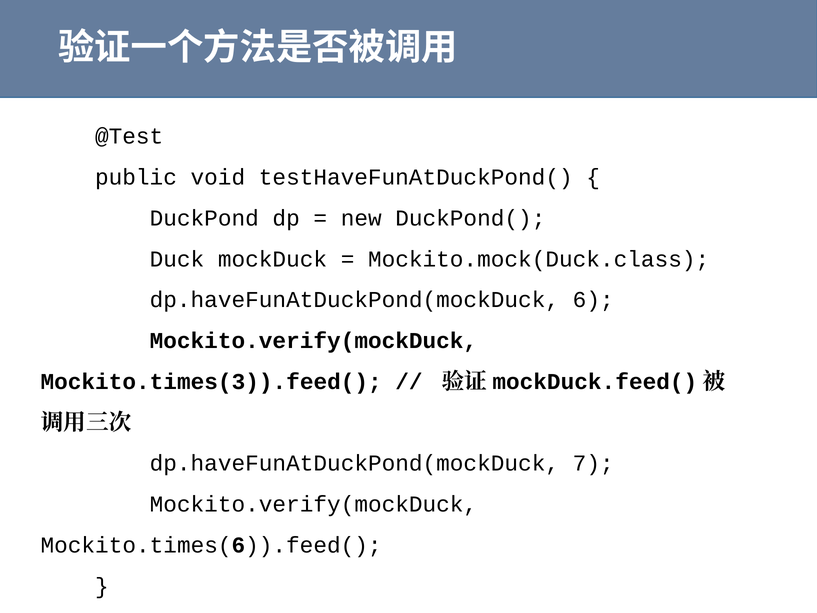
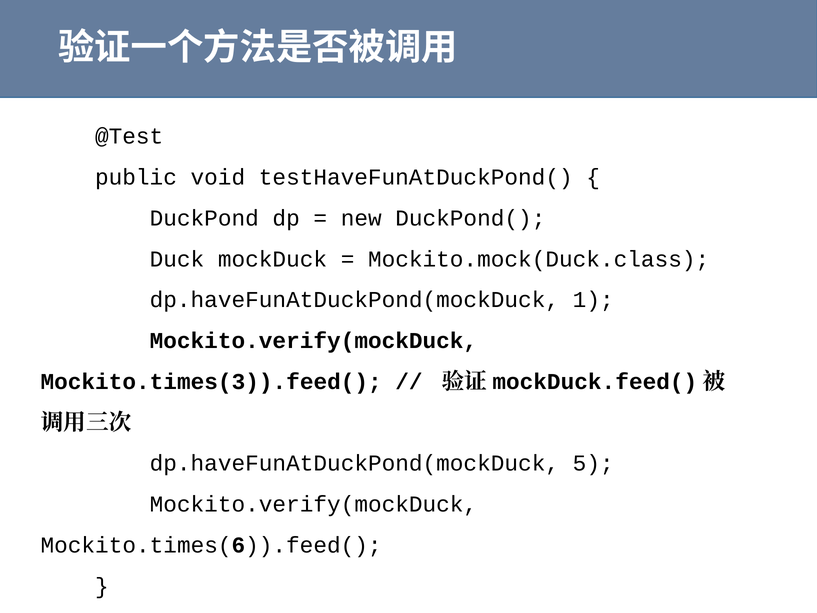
6: 6 -> 1
7: 7 -> 5
